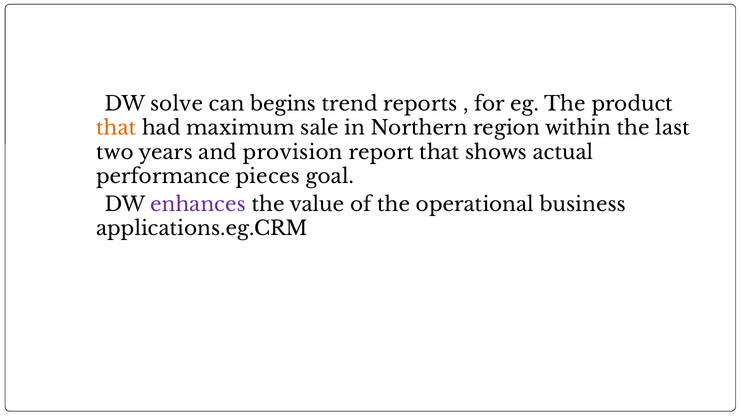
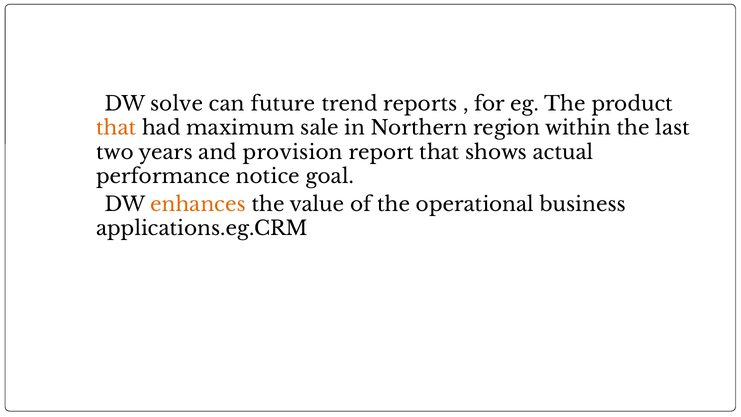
begins: begins -> future
pieces: pieces -> notice
enhances colour: purple -> orange
